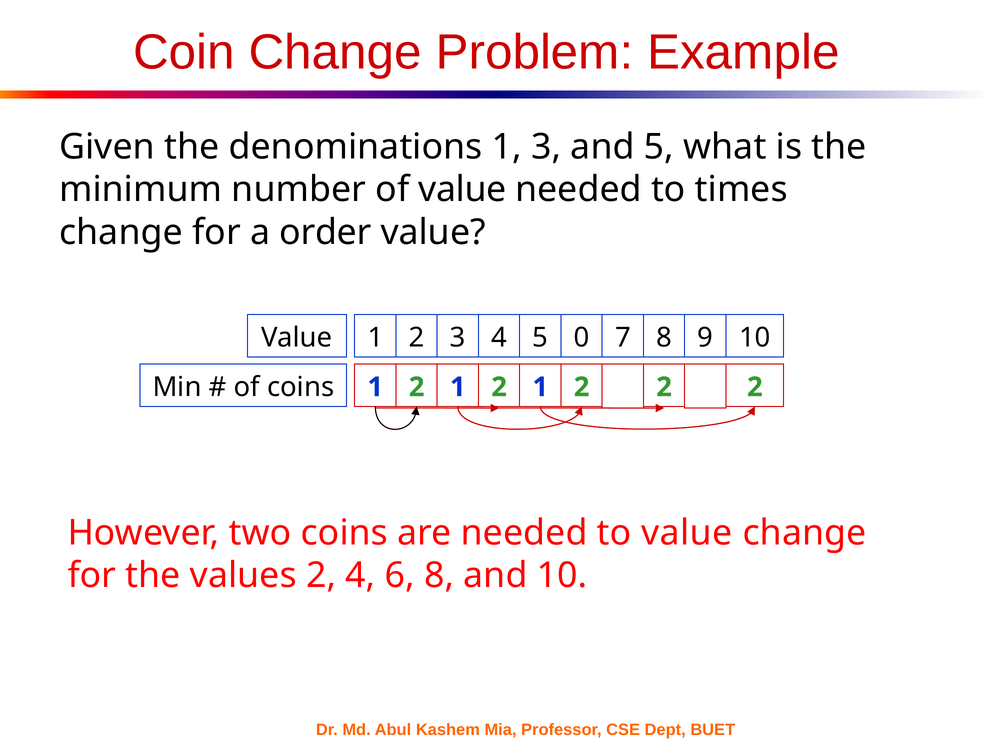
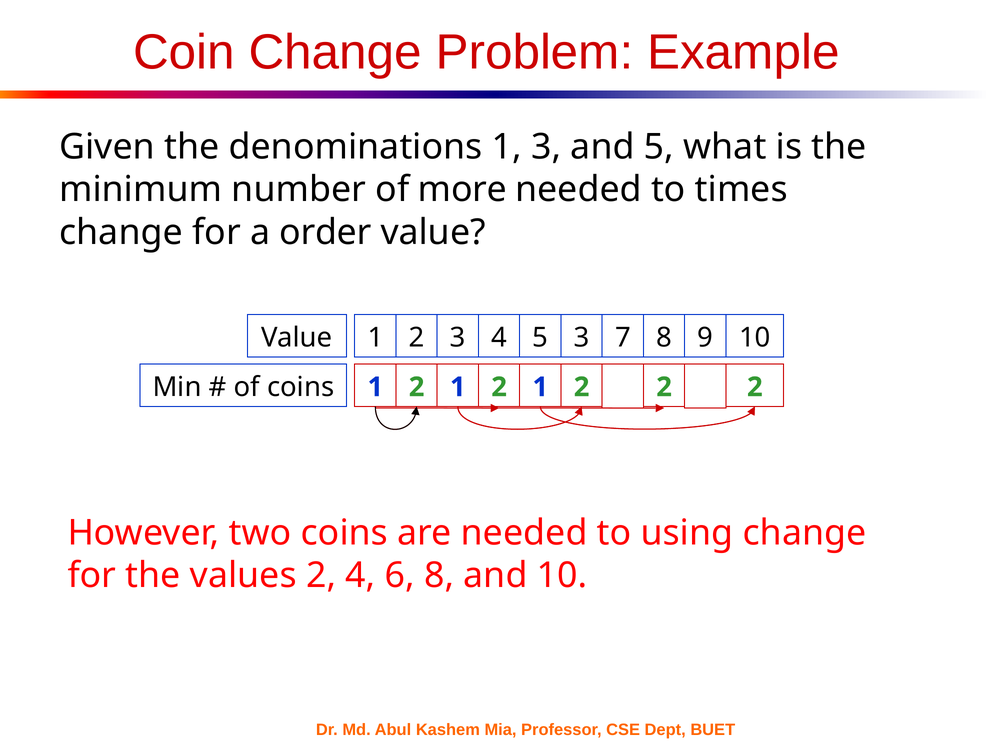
of value: value -> more
5 0: 0 -> 3
to value: value -> using
